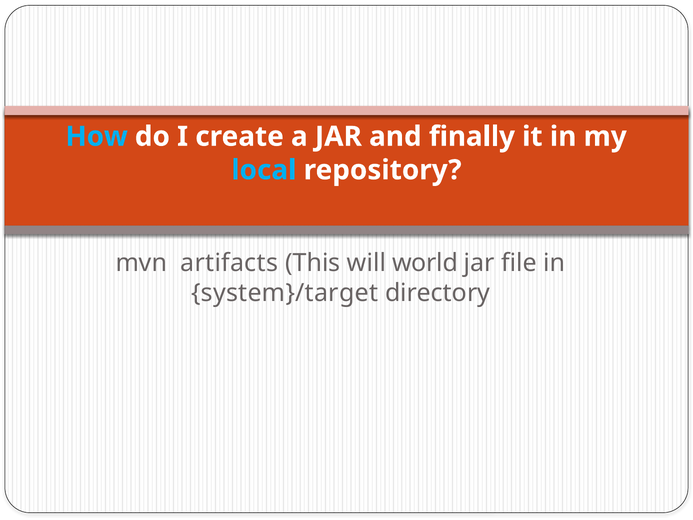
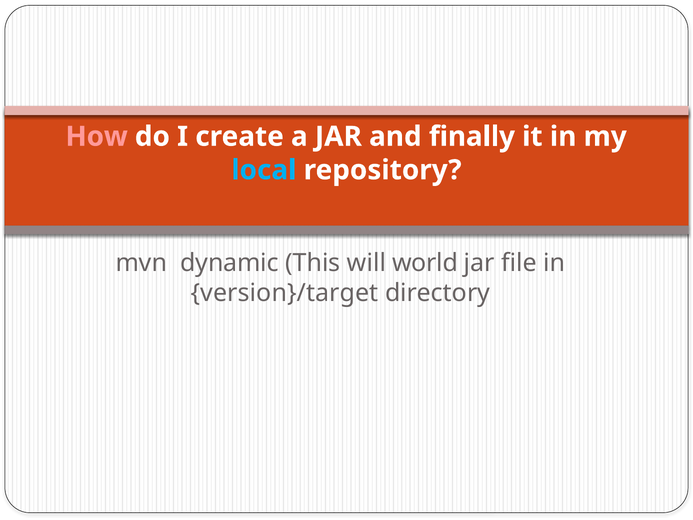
How colour: light blue -> pink
artifacts: artifacts -> dynamic
system}/target: system}/target -> version}/target
